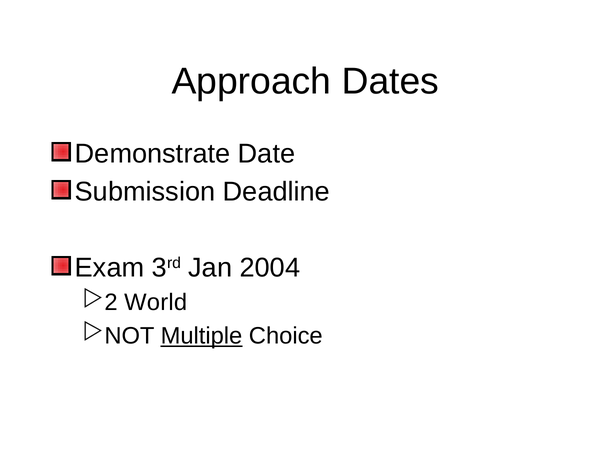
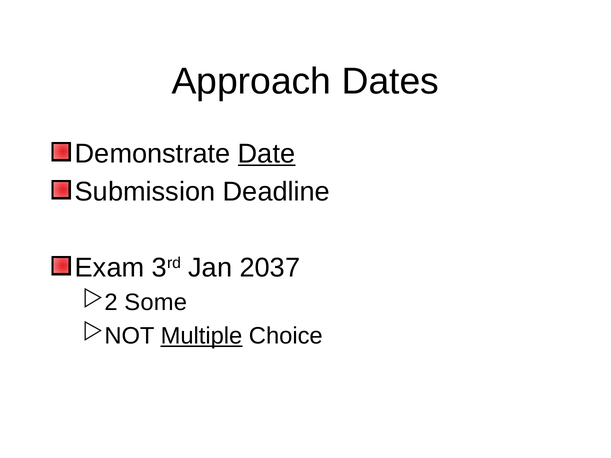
Date underline: none -> present
2004: 2004 -> 2037
World: World -> Some
